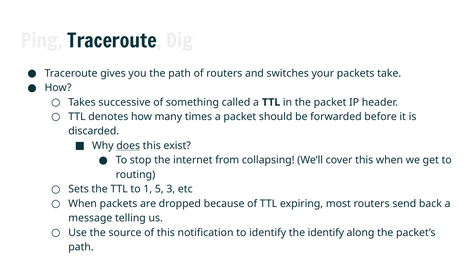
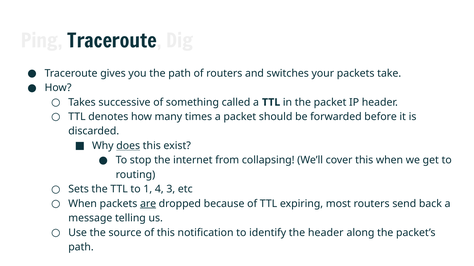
5: 5 -> 4
are underline: none -> present
the identify: identify -> header
